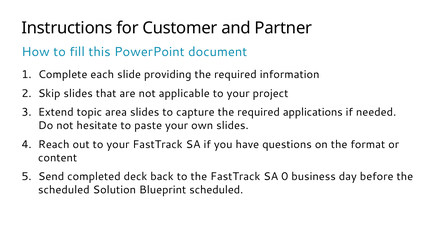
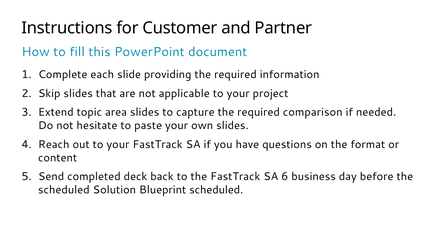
applications: applications -> comparison
0: 0 -> 6
